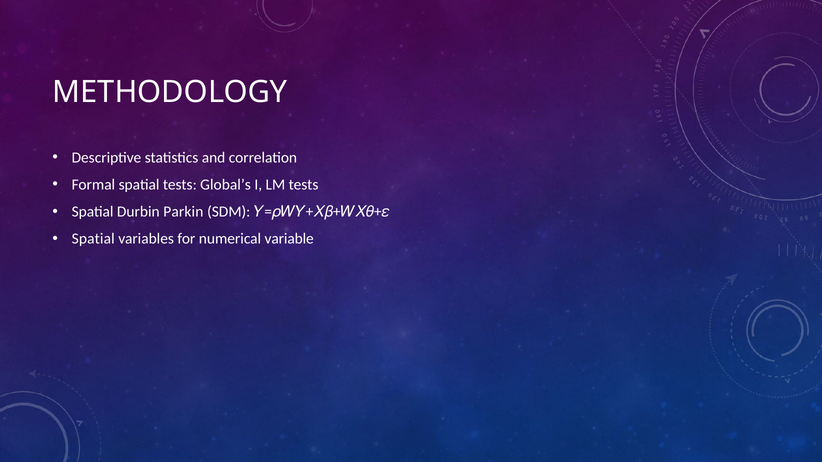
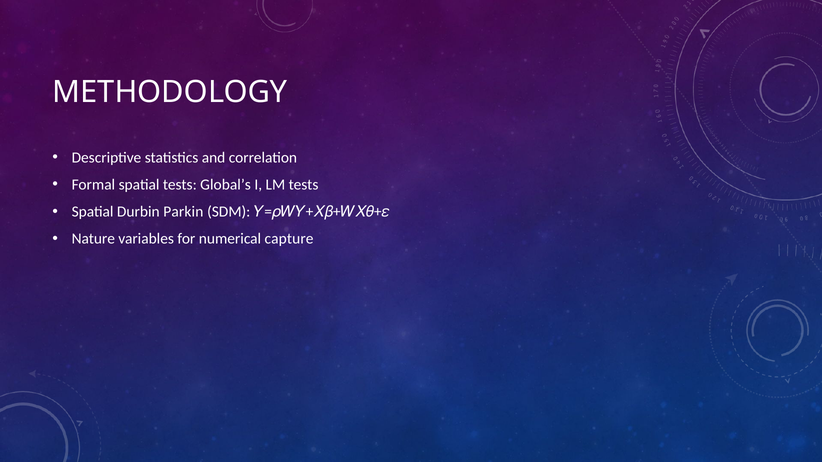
Spatial at (93, 239): Spatial -> Nature
variable: variable -> capture
